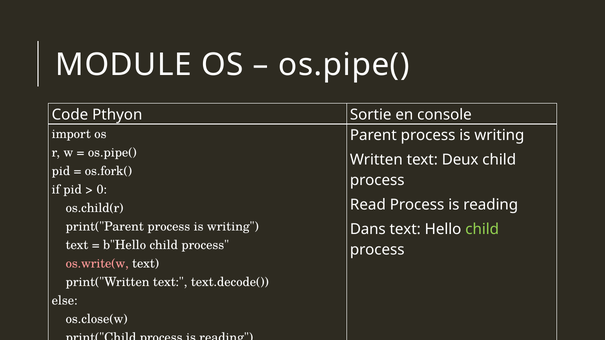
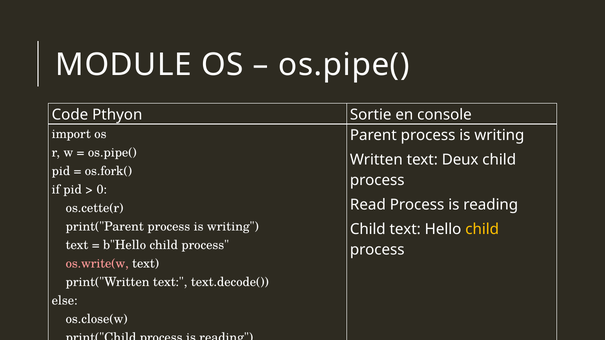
os.child(r: os.child(r -> os.cette(r
Dans at (368, 229): Dans -> Child
child at (482, 229) colour: light green -> yellow
